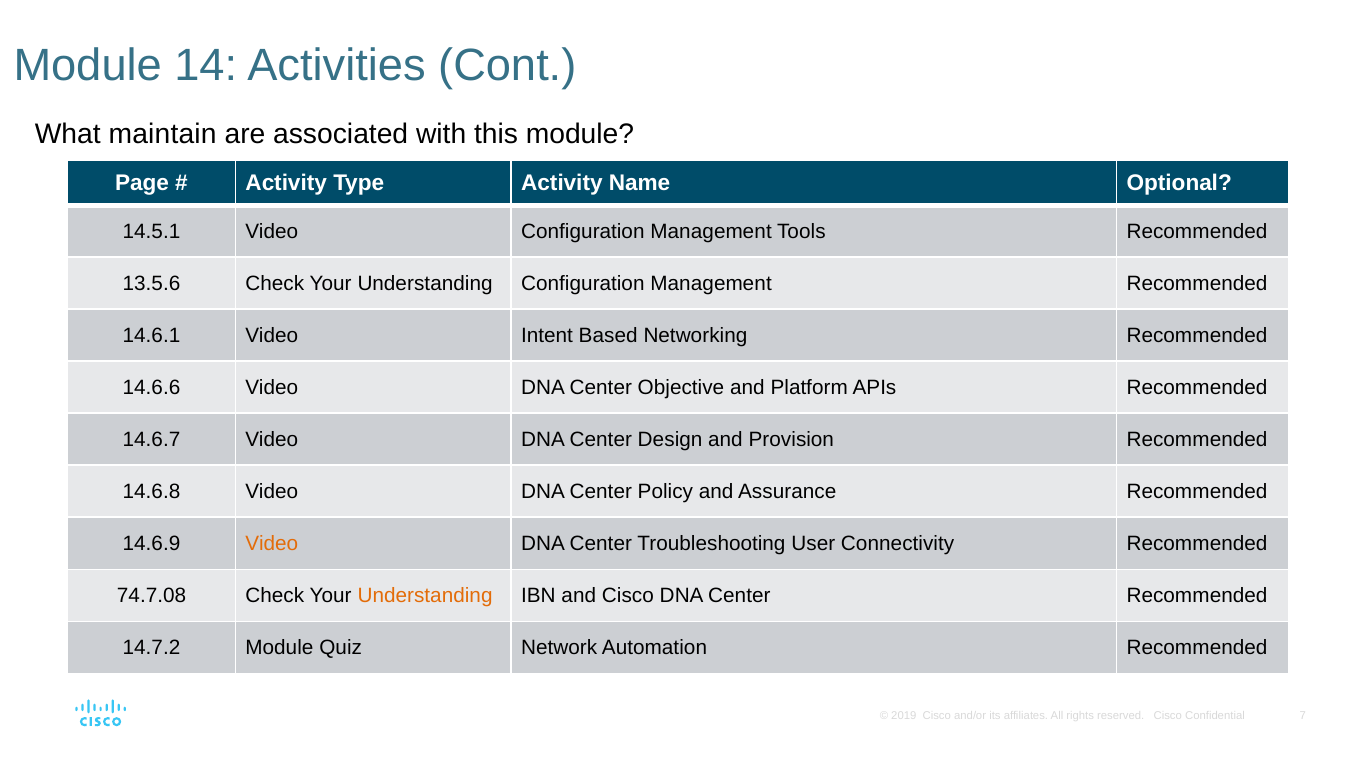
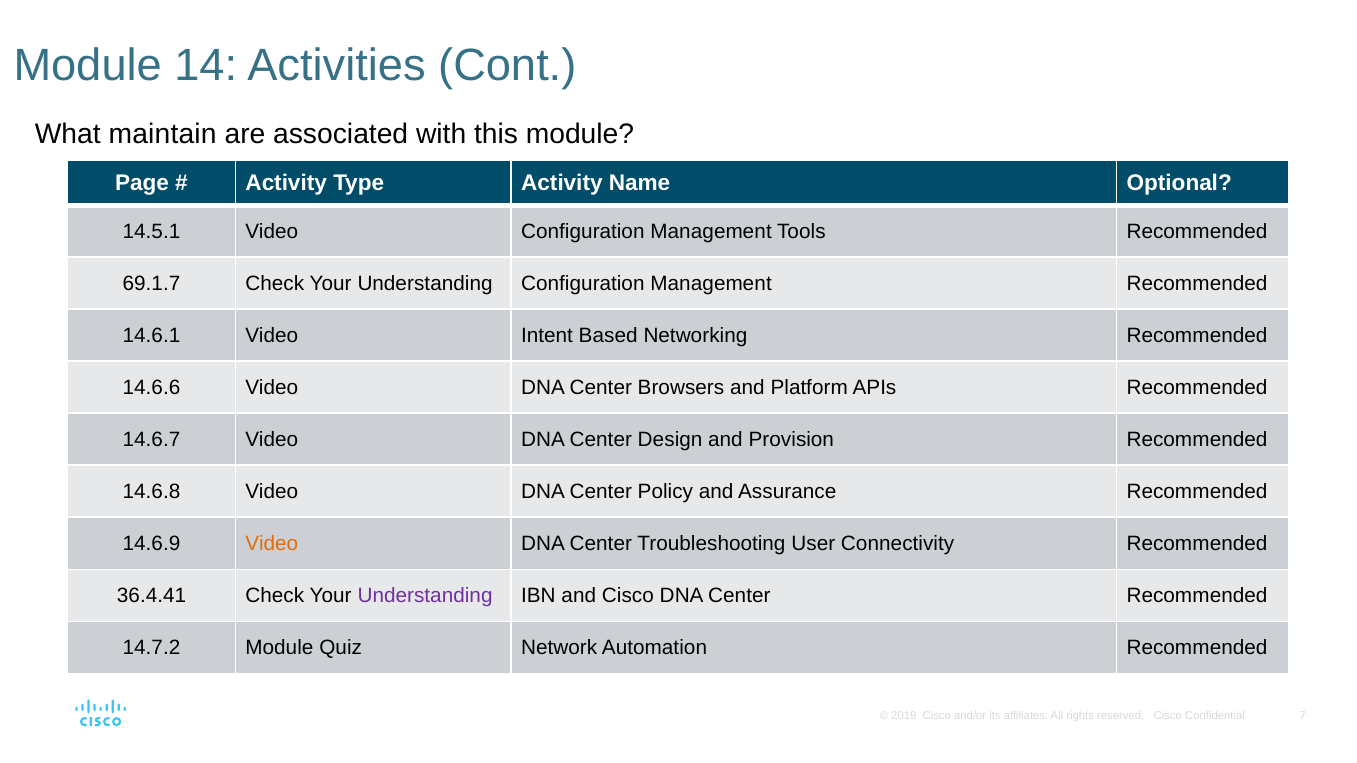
13.5.6: 13.5.6 -> 69.1.7
Objective: Objective -> Browsers
74.7.08: 74.7.08 -> 36.4.41
Understanding at (425, 596) colour: orange -> purple
